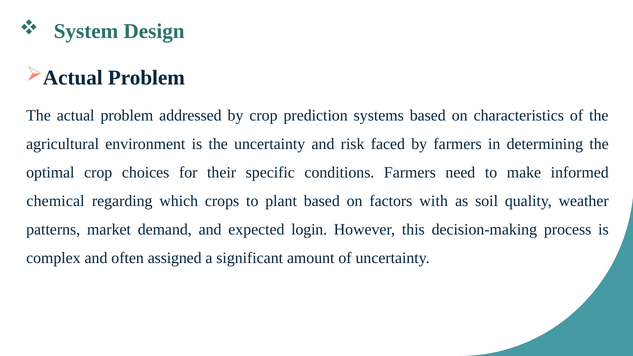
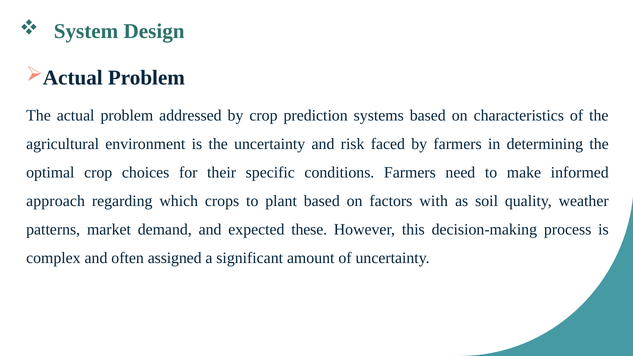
chemical: chemical -> approach
login: login -> these
